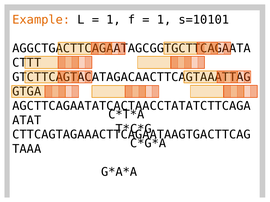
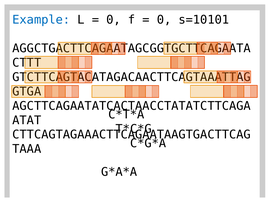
Example colour: orange -> blue
1 at (113, 20): 1 -> 0
1 at (164, 20): 1 -> 0
